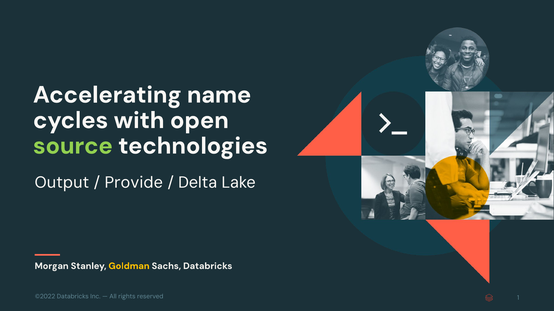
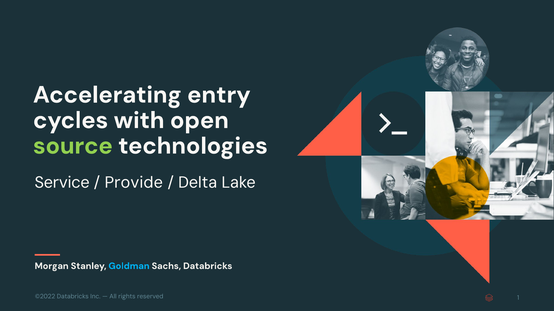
name: name -> entry
Output: Output -> Service
Goldman colour: yellow -> light blue
